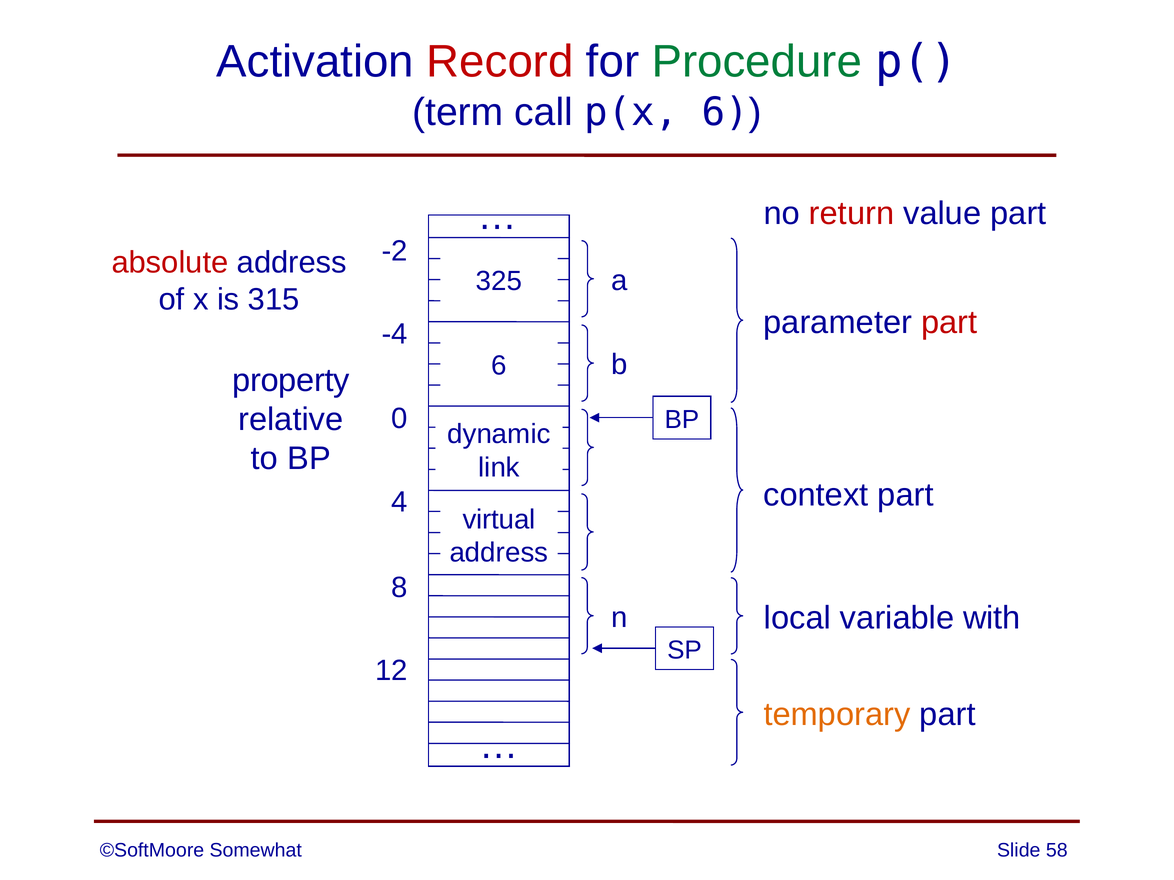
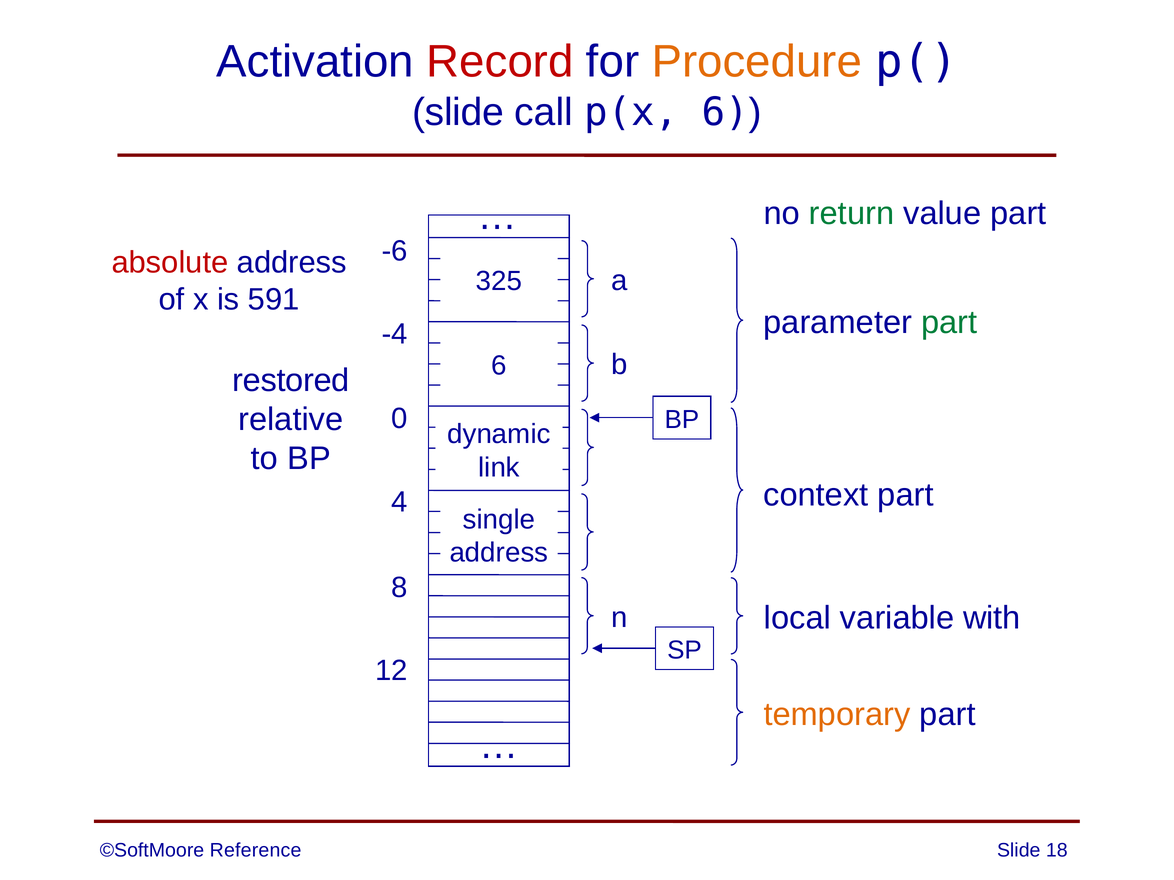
Procedure colour: green -> orange
term at (458, 112): term -> slide
return colour: red -> green
-2: -2 -> -6
315: 315 -> 591
part at (949, 323) colour: red -> green
property: property -> restored
virtual: virtual -> single
Somewhat: Somewhat -> Reference
58: 58 -> 18
